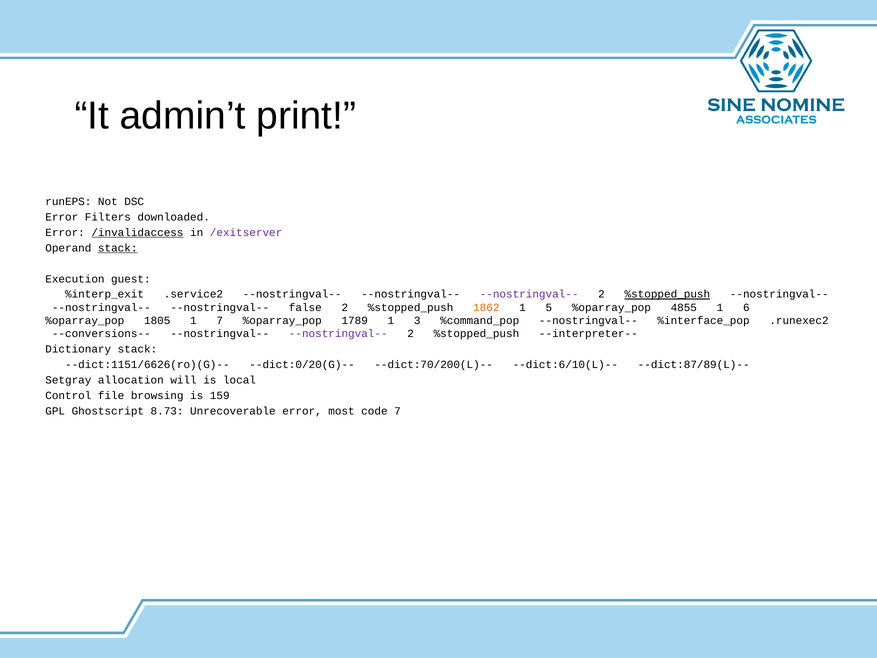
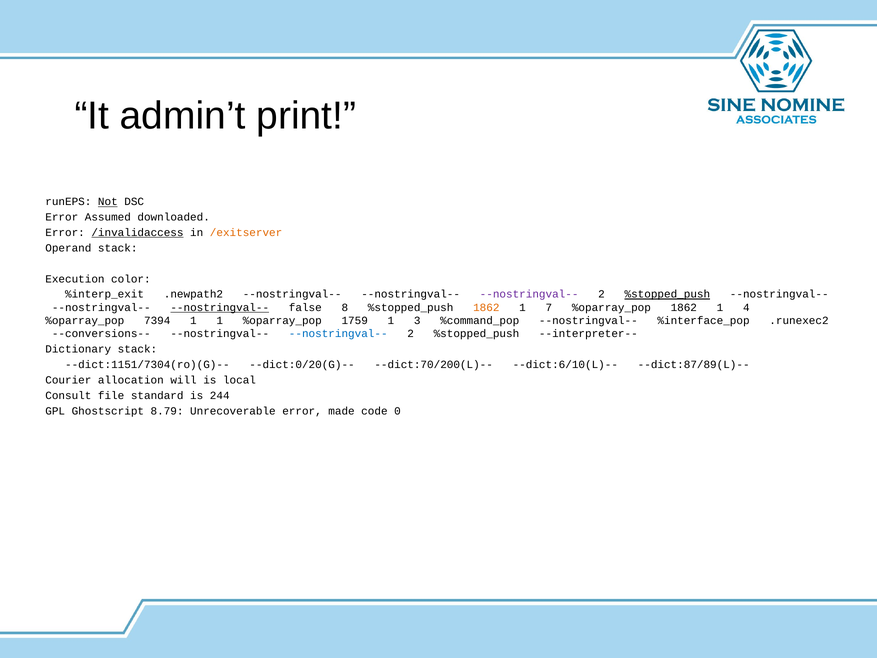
Not underline: none -> present
Filters: Filters -> Assumed
/exitserver colour: purple -> orange
stack at (118, 248) underline: present -> none
guest: guest -> color
.service2: .service2 -> .newpath2
--nostringval-- at (220, 307) underline: none -> present
false 2: 2 -> 8
5: 5 -> 7
%oparray_pop 4855: 4855 -> 1862
6: 6 -> 4
1805: 1805 -> 7394
1 7: 7 -> 1
1789: 1789 -> 1759
--nostringval-- at (338, 334) colour: purple -> blue
--dict:1151/6626(ro)(G)--: --dict:1151/6626(ro)(G)-- -> --dict:1151/7304(ro)(G)--
Setgray: Setgray -> Courier
Control: Control -> Consult
browsing: browsing -> standard
159: 159 -> 244
8.73: 8.73 -> 8.79
most: most -> made
code 7: 7 -> 0
